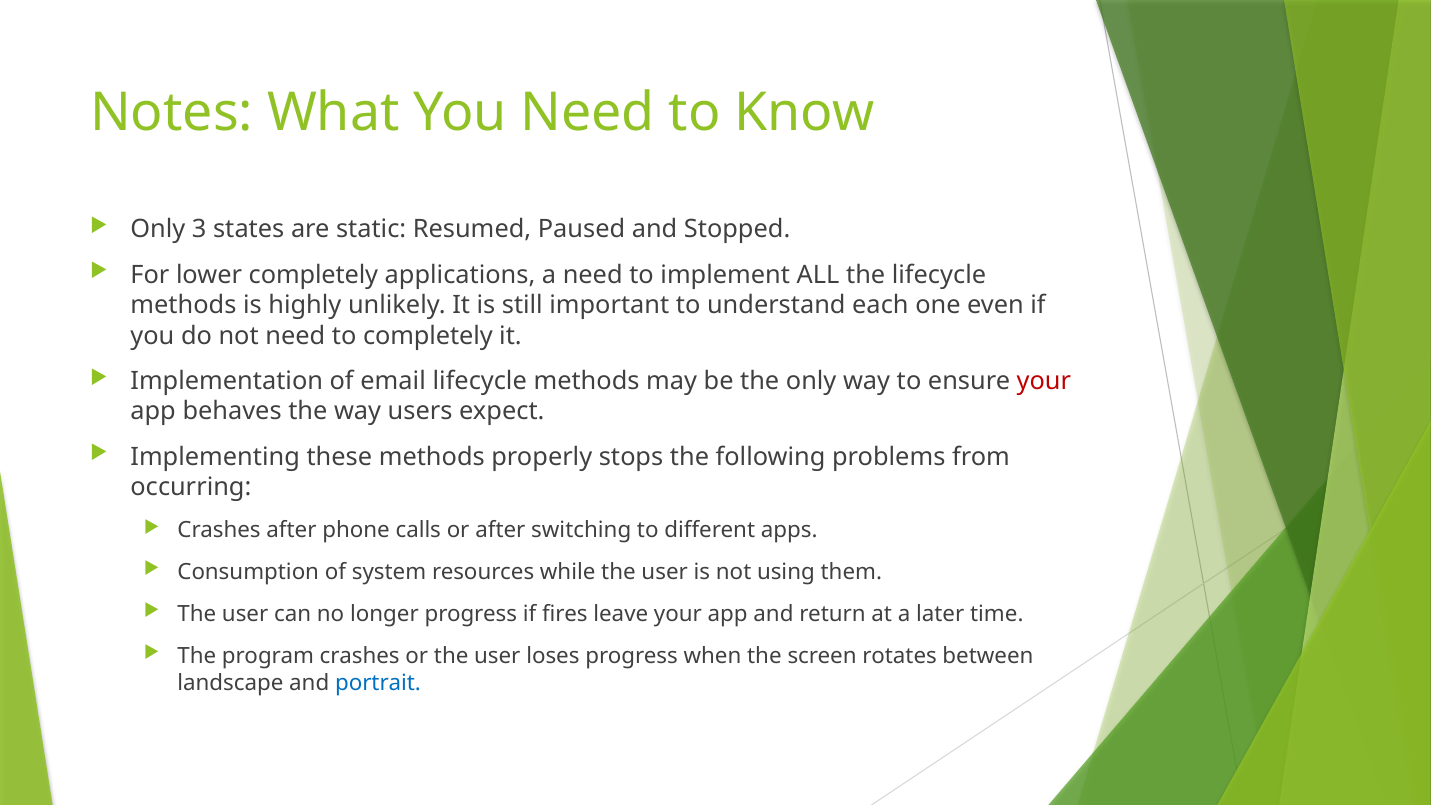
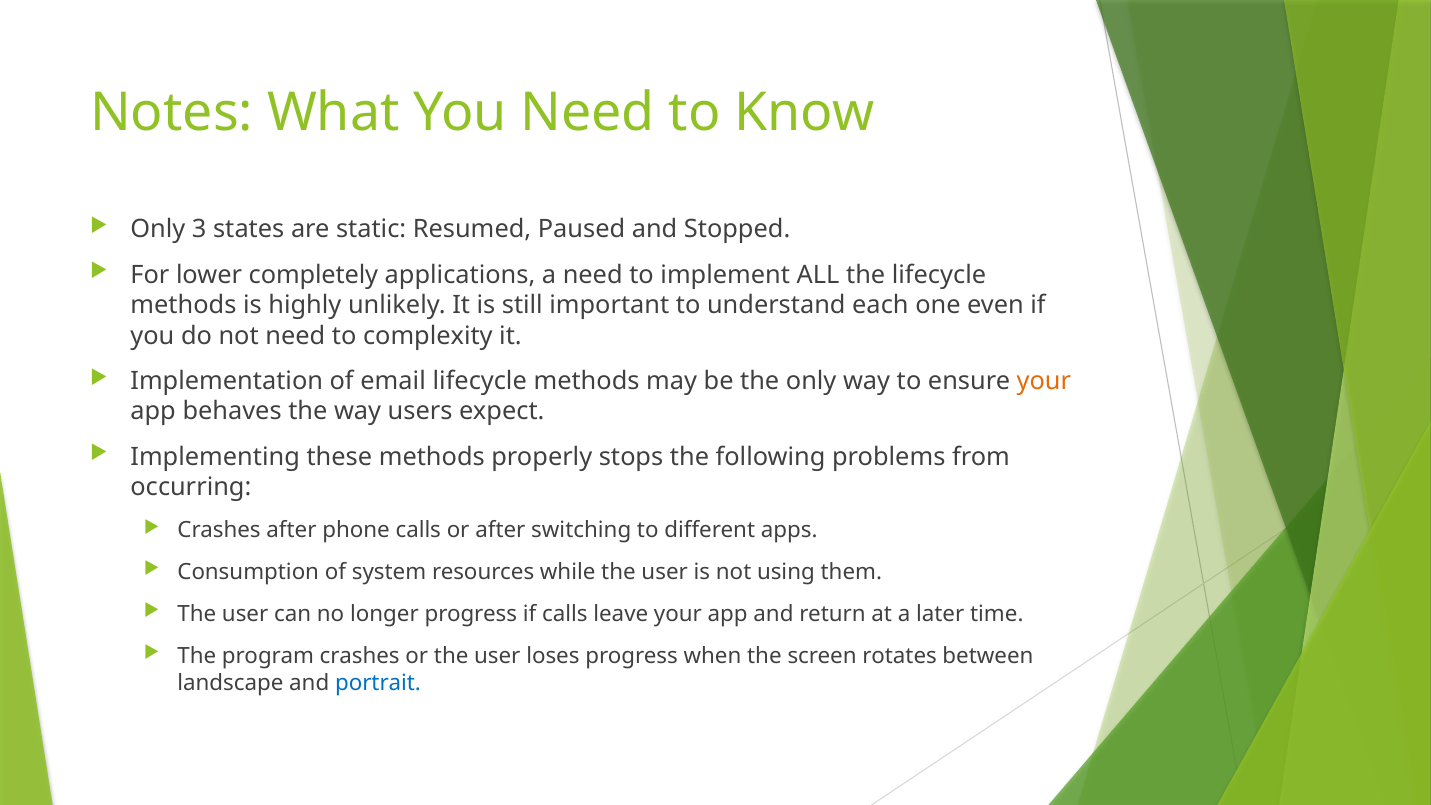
to completely: completely -> complexity
your at (1044, 381) colour: red -> orange
if fires: fires -> calls
